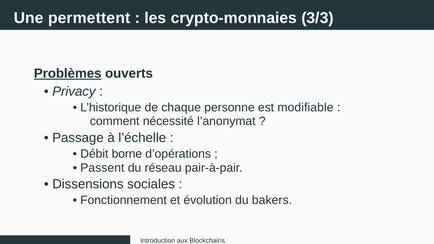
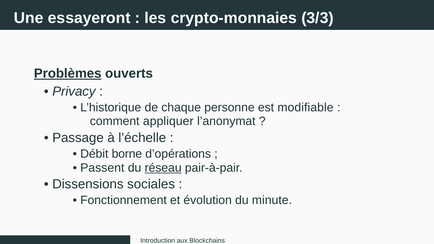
permettent: permettent -> essayeront
nécessité: nécessité -> appliquer
réseau underline: none -> present
bakers: bakers -> minute
